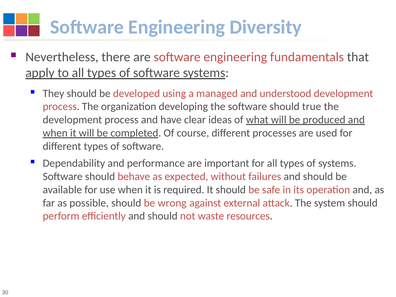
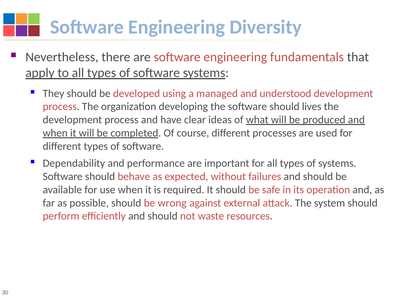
true: true -> lives
